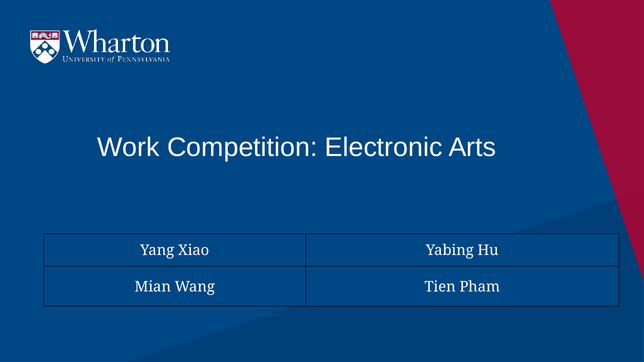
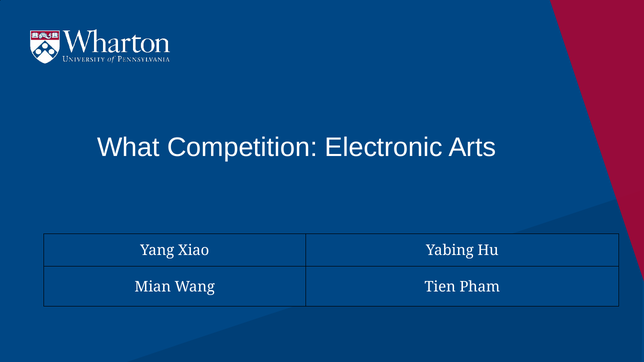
Work: Work -> What
